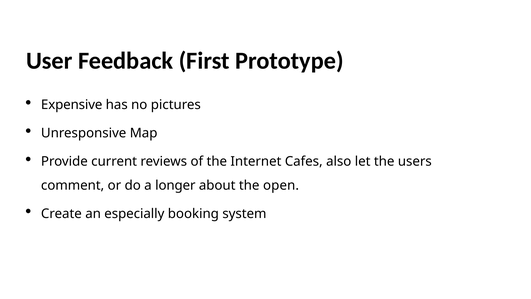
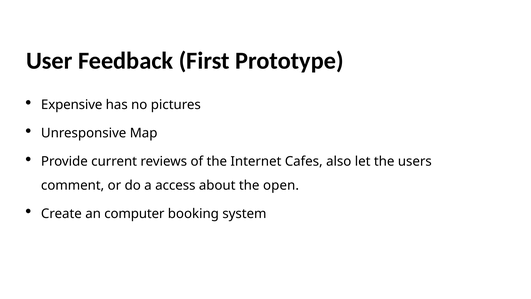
longer: longer -> access
especially: especially -> computer
